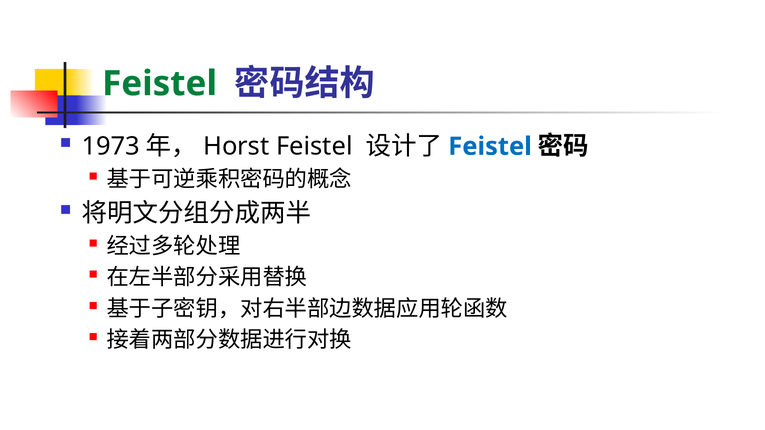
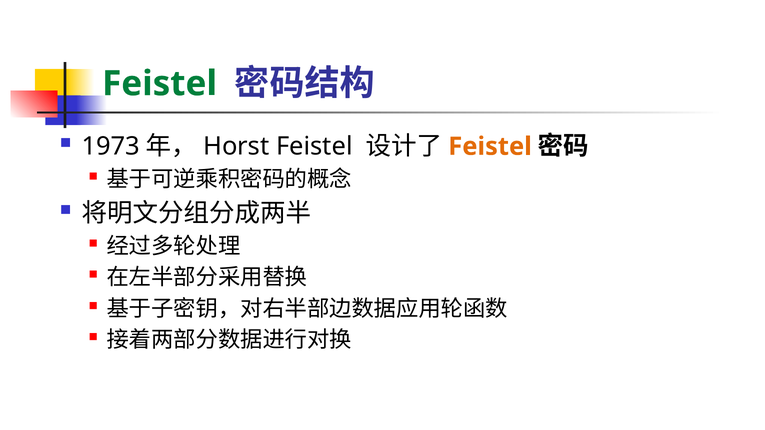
Feistel at (490, 147) colour: blue -> orange
